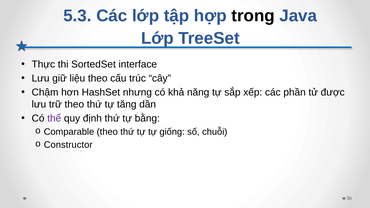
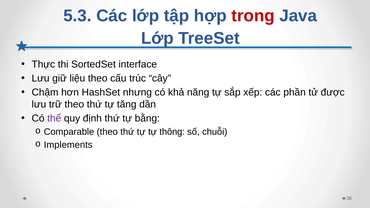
trong colour: black -> red
giống: giống -> thông
Constructor: Constructor -> Implements
